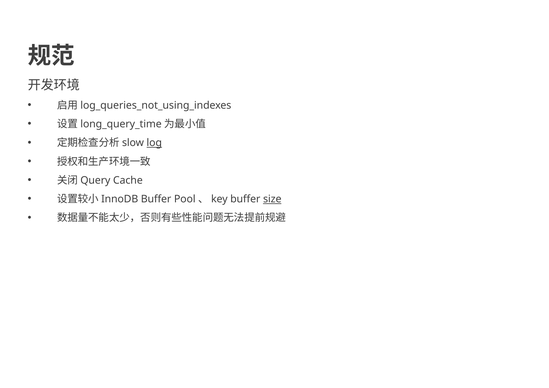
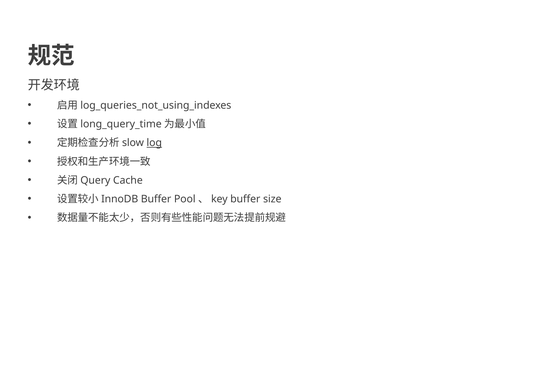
size underline: present -> none
